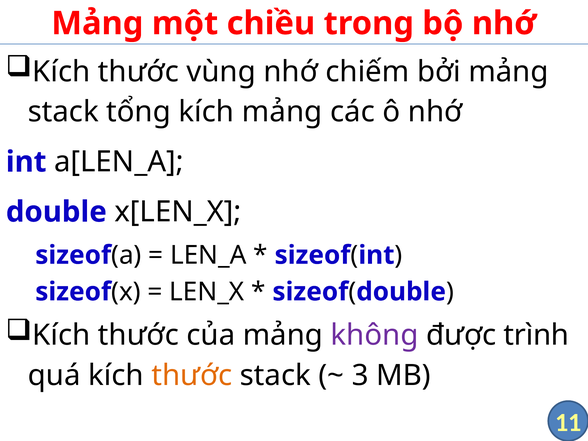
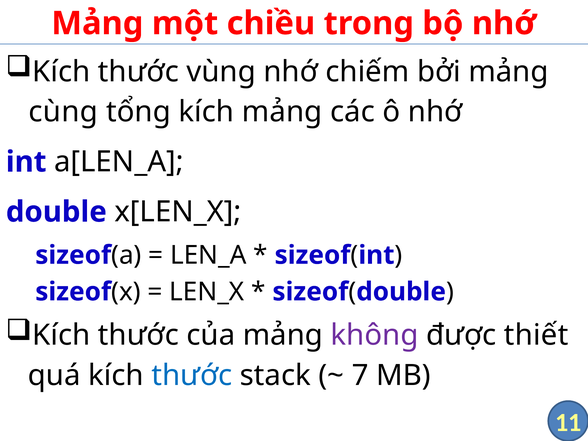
stack at (63, 112): stack -> cùng
trình: trình -> thiết
thước at (192, 375) colour: orange -> blue
3: 3 -> 7
